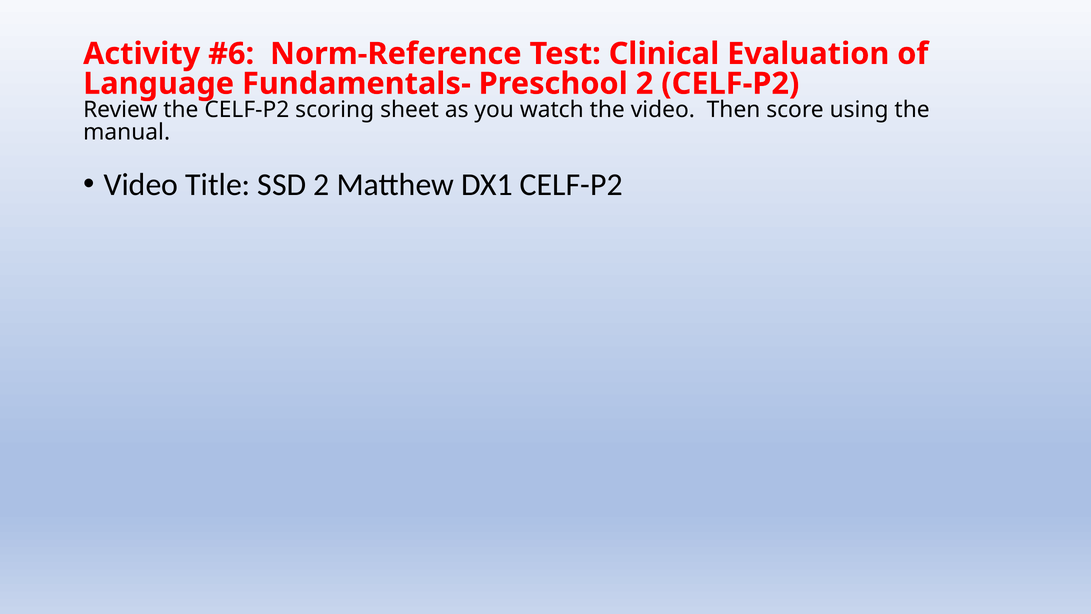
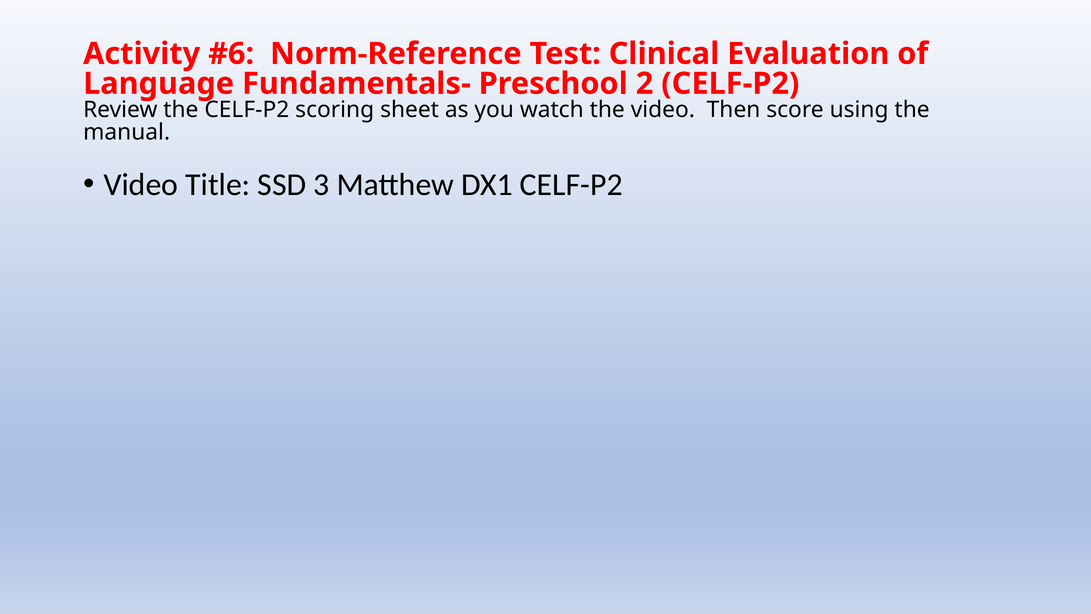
SSD 2: 2 -> 3
